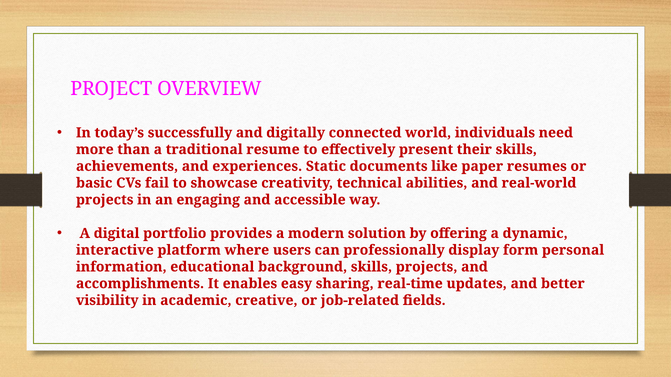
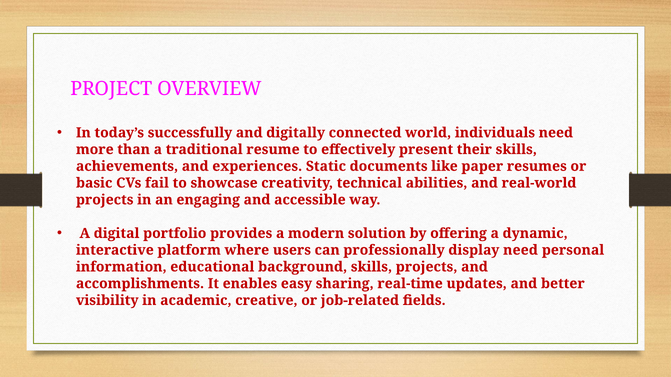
display form: form -> need
